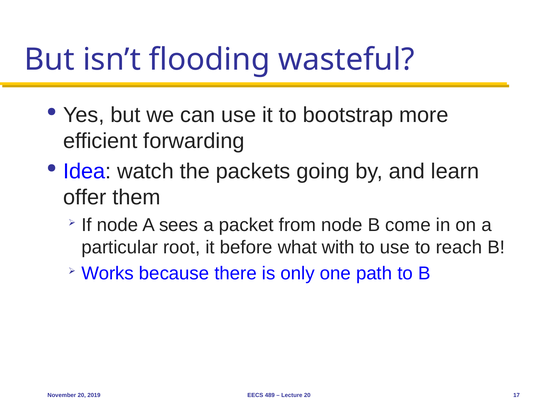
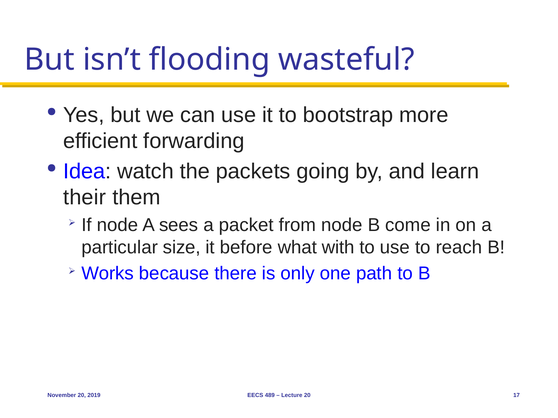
offer: offer -> their
root: root -> size
